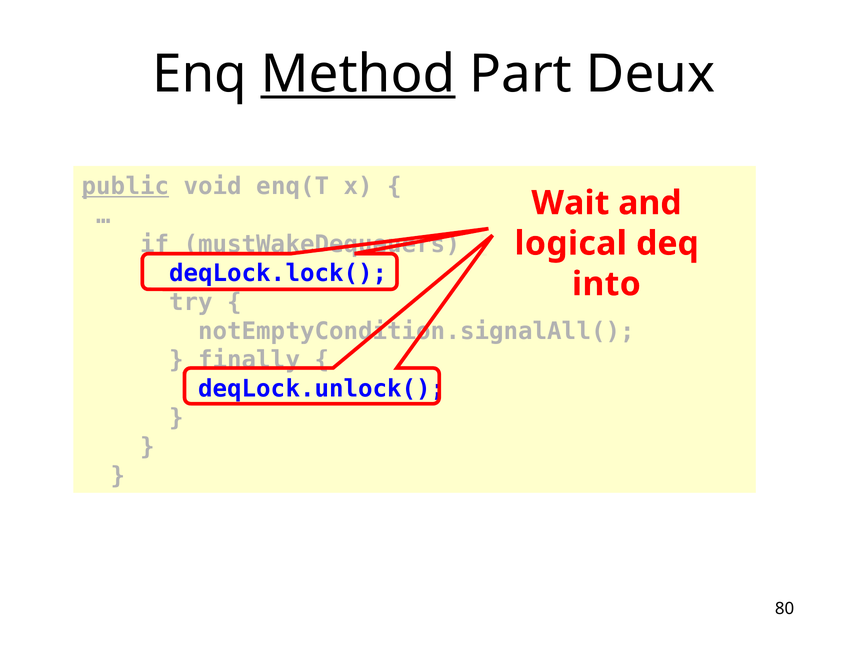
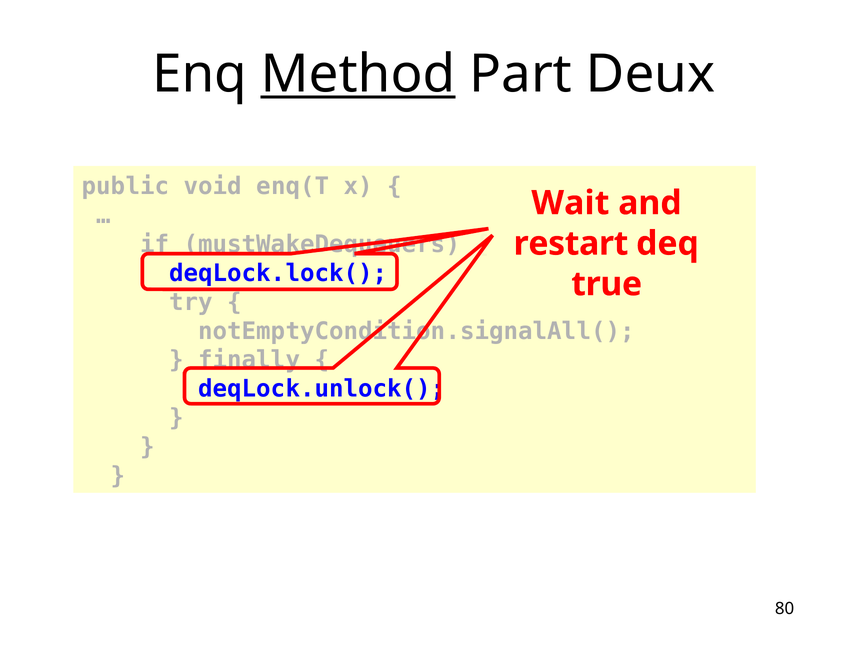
public underline: present -> none
logical: logical -> restart
into: into -> true
